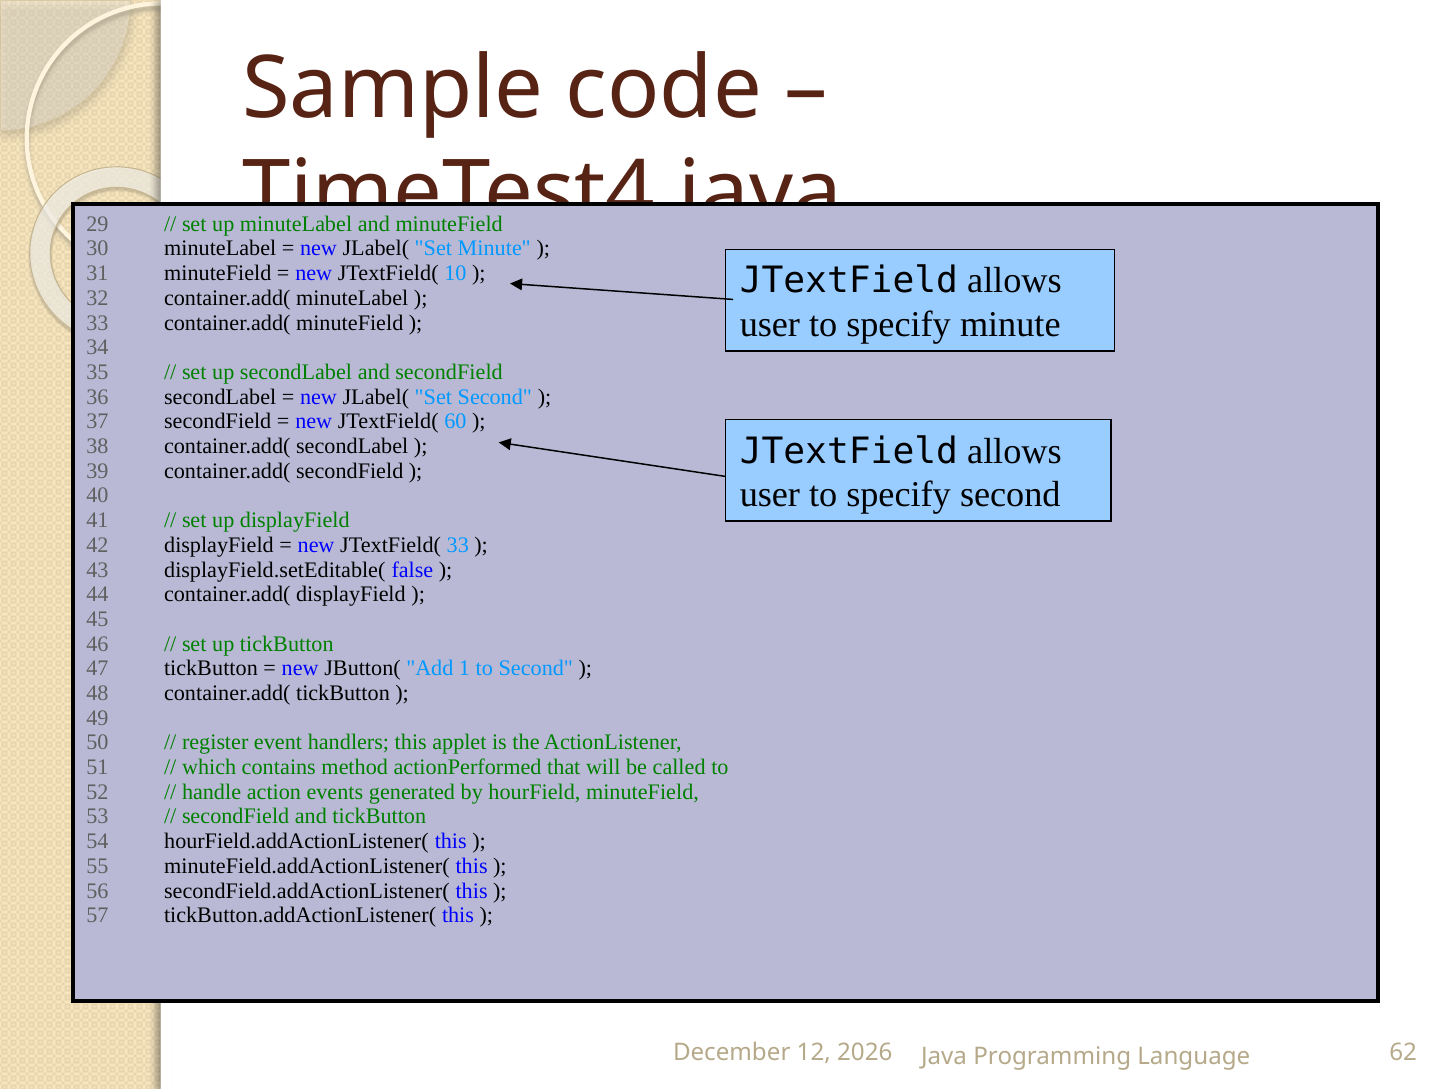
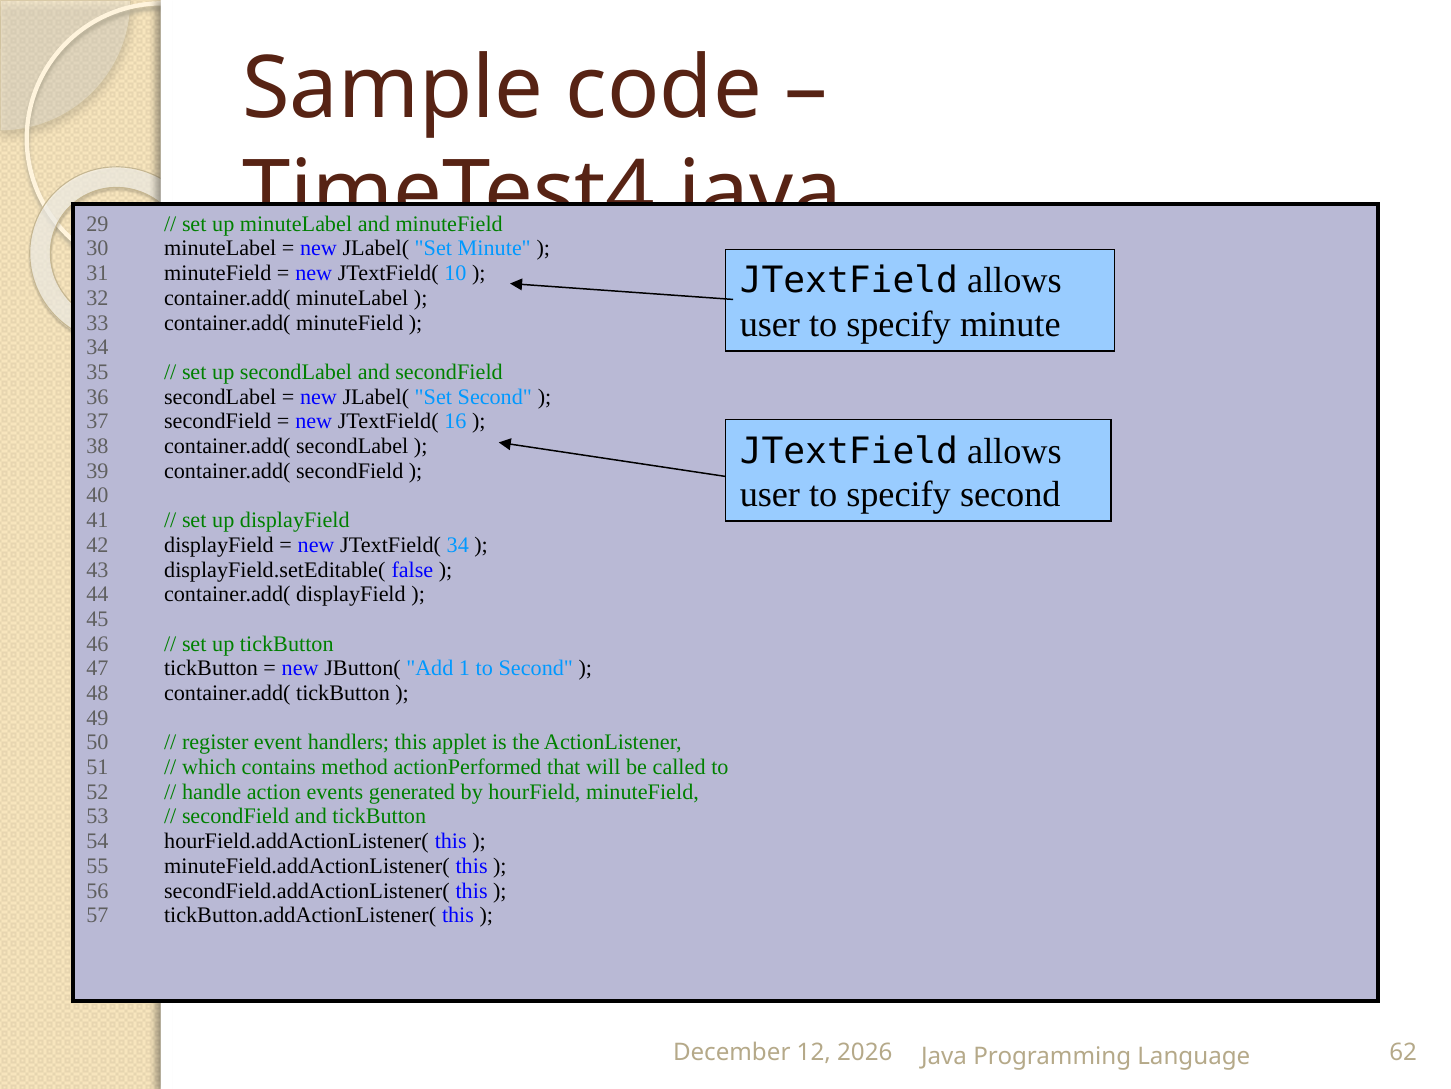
60: 60 -> 16
JTextField( 33: 33 -> 34
